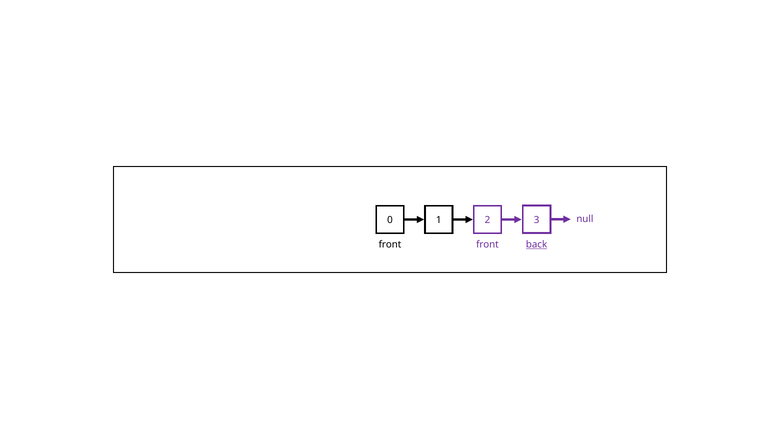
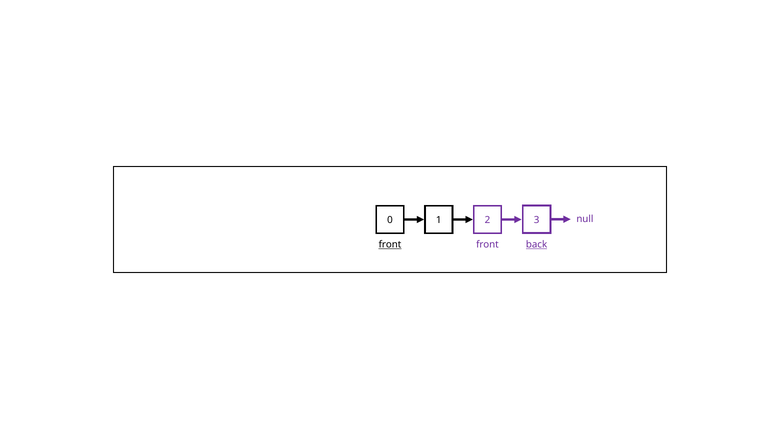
front at (390, 244) underline: none -> present
